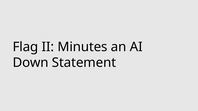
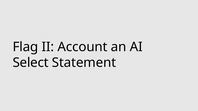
Minutes: Minutes -> Account
Down: Down -> Select
